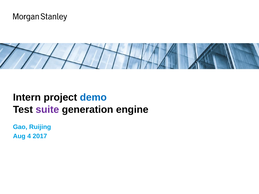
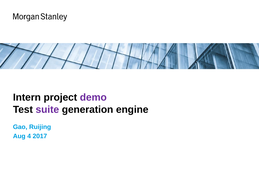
demo colour: blue -> purple
